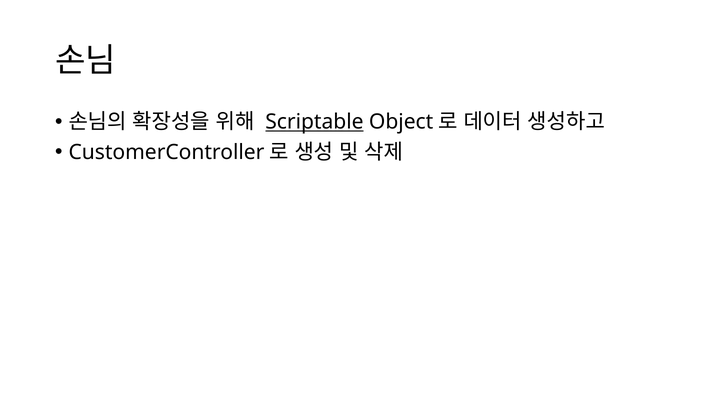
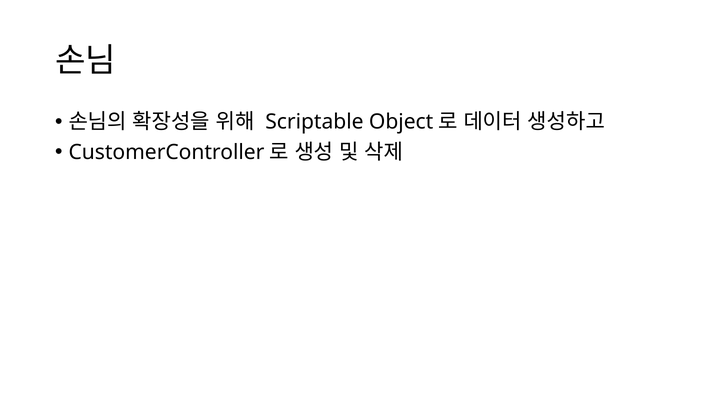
Scriptable underline: present -> none
